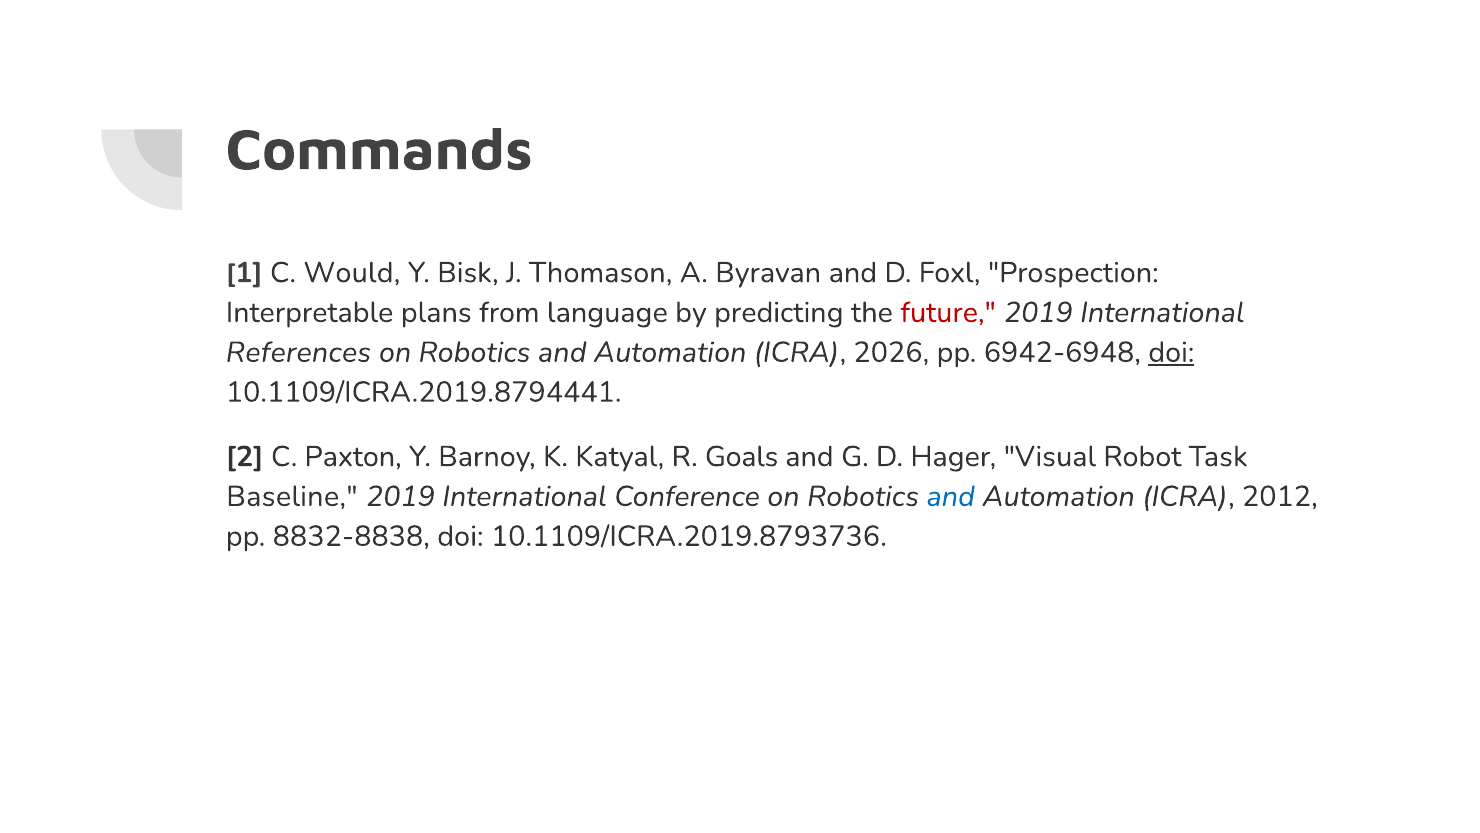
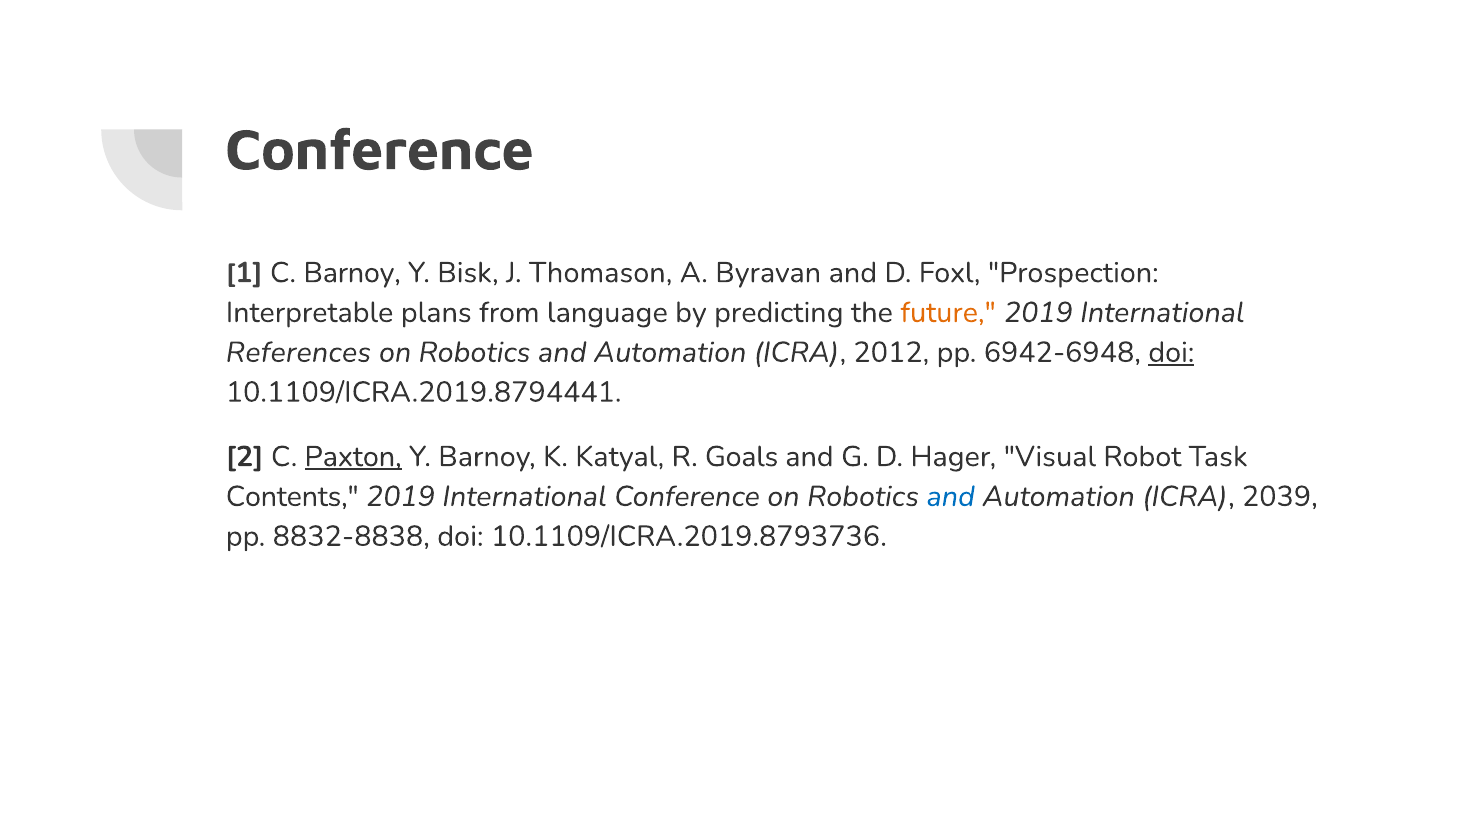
Commands at (379, 150): Commands -> Conference
C Would: Would -> Barnoy
future colour: red -> orange
2026: 2026 -> 2012
Paxton underline: none -> present
Baseline: Baseline -> Contents
2012: 2012 -> 2039
